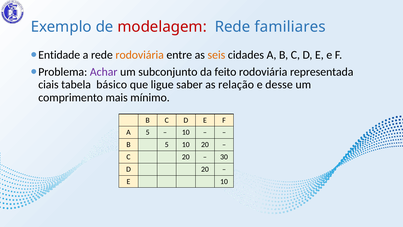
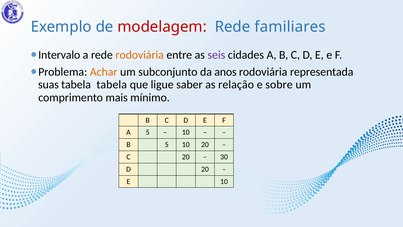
Entidade: Entidade -> Intervalo
seis colour: orange -> purple
Achar colour: purple -> orange
feito: feito -> anos
ciais: ciais -> suas
tabela básico: básico -> tabela
desse: desse -> sobre
